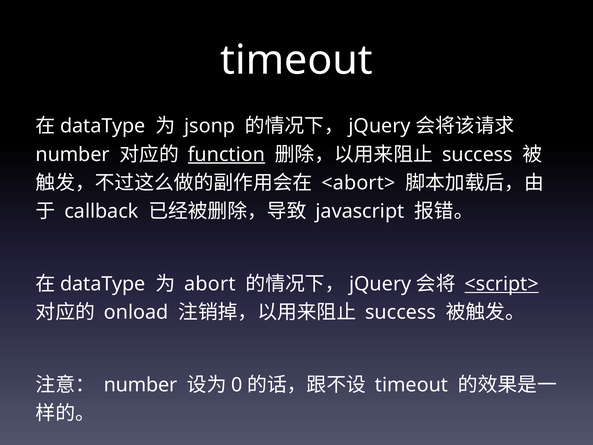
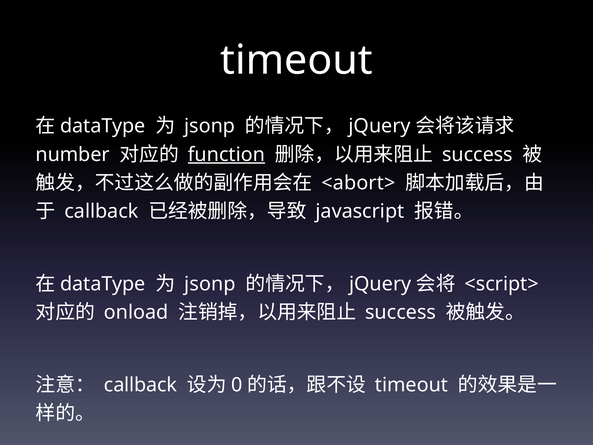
abort at (210, 284): abort -> jsonp
<script> underline: present -> none
number at (141, 385): number -> callback
